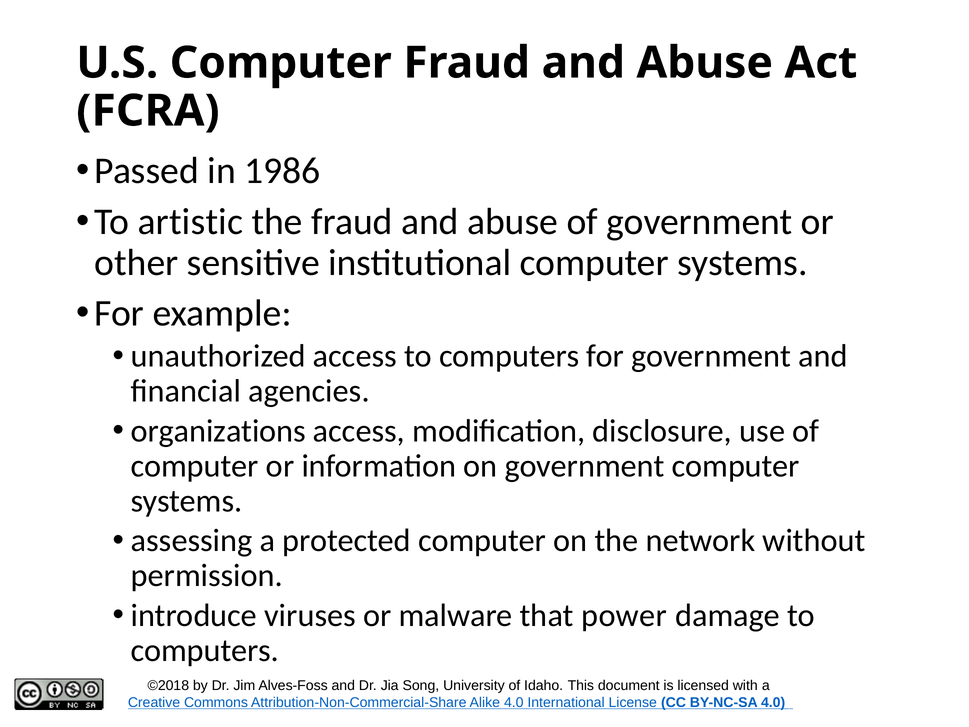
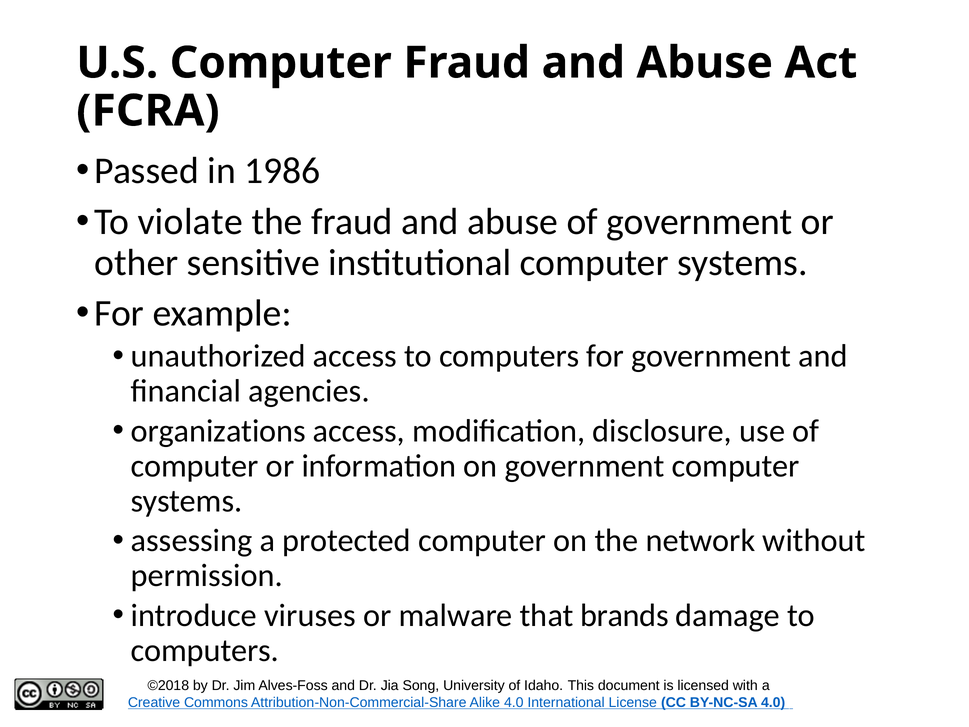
artistic: artistic -> violate
power: power -> brands
